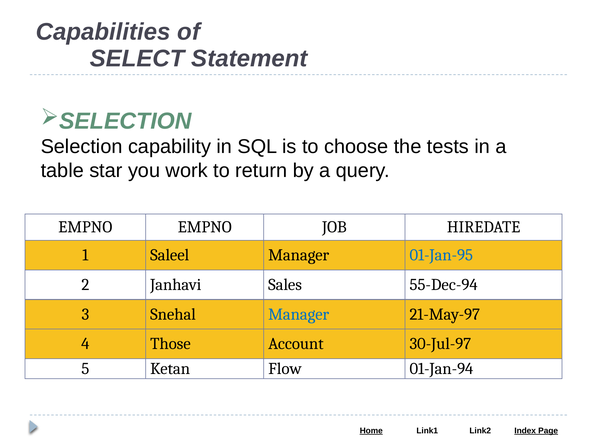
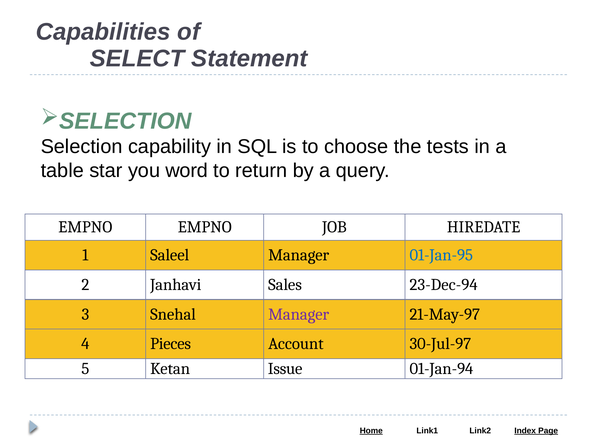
work: work -> word
55-Dec-94: 55-Dec-94 -> 23-Dec-94
Manager at (299, 314) colour: blue -> purple
Those: Those -> Pieces
Flow: Flow -> Issue
